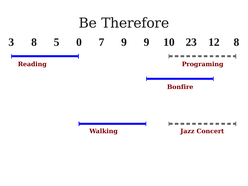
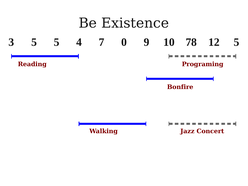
Therefore: Therefore -> Existence
3 8: 8 -> 5
0: 0 -> 4
7 9: 9 -> 0
23: 23 -> 78
12 8: 8 -> 5
